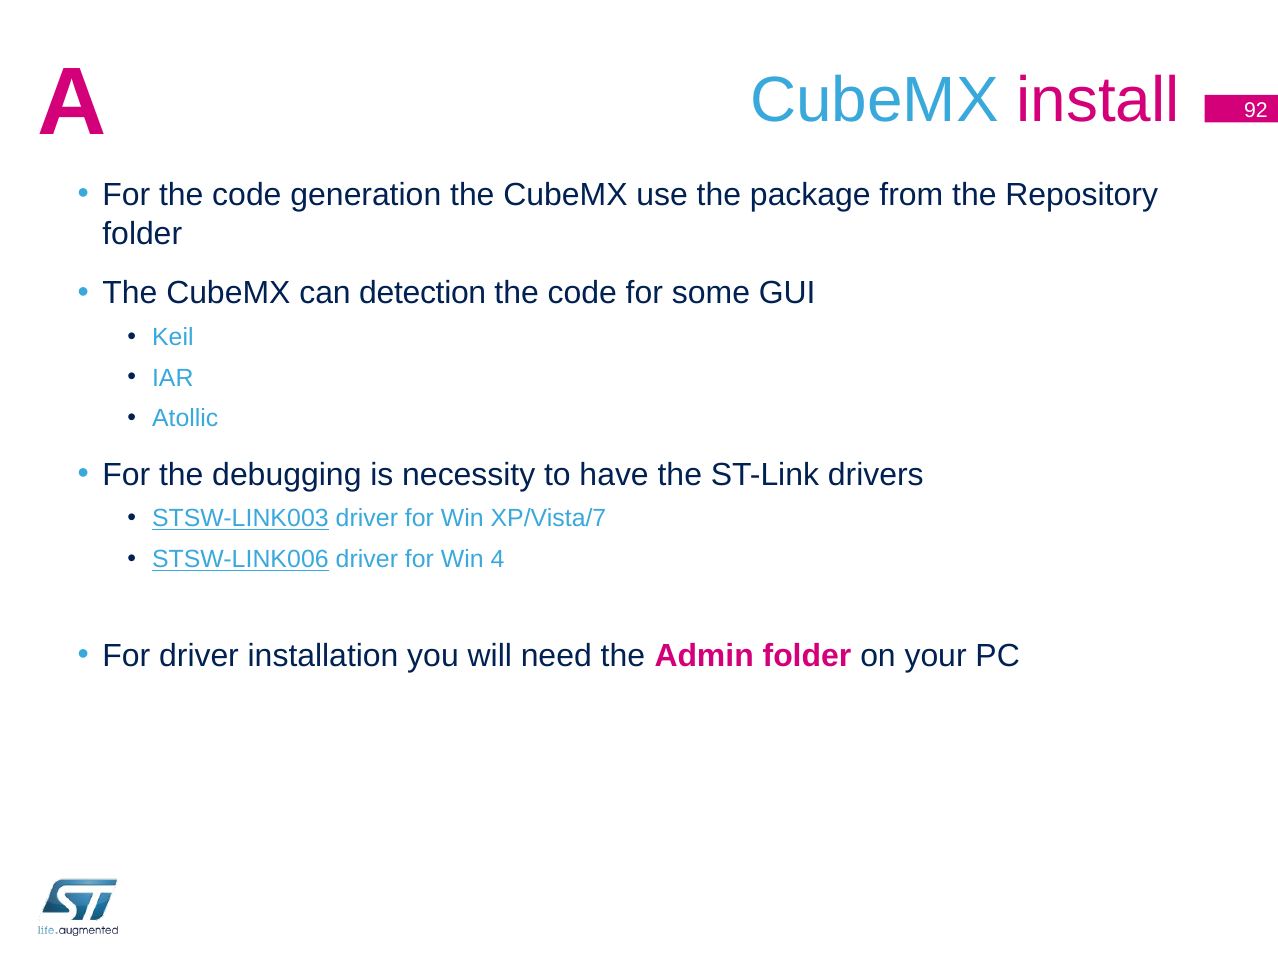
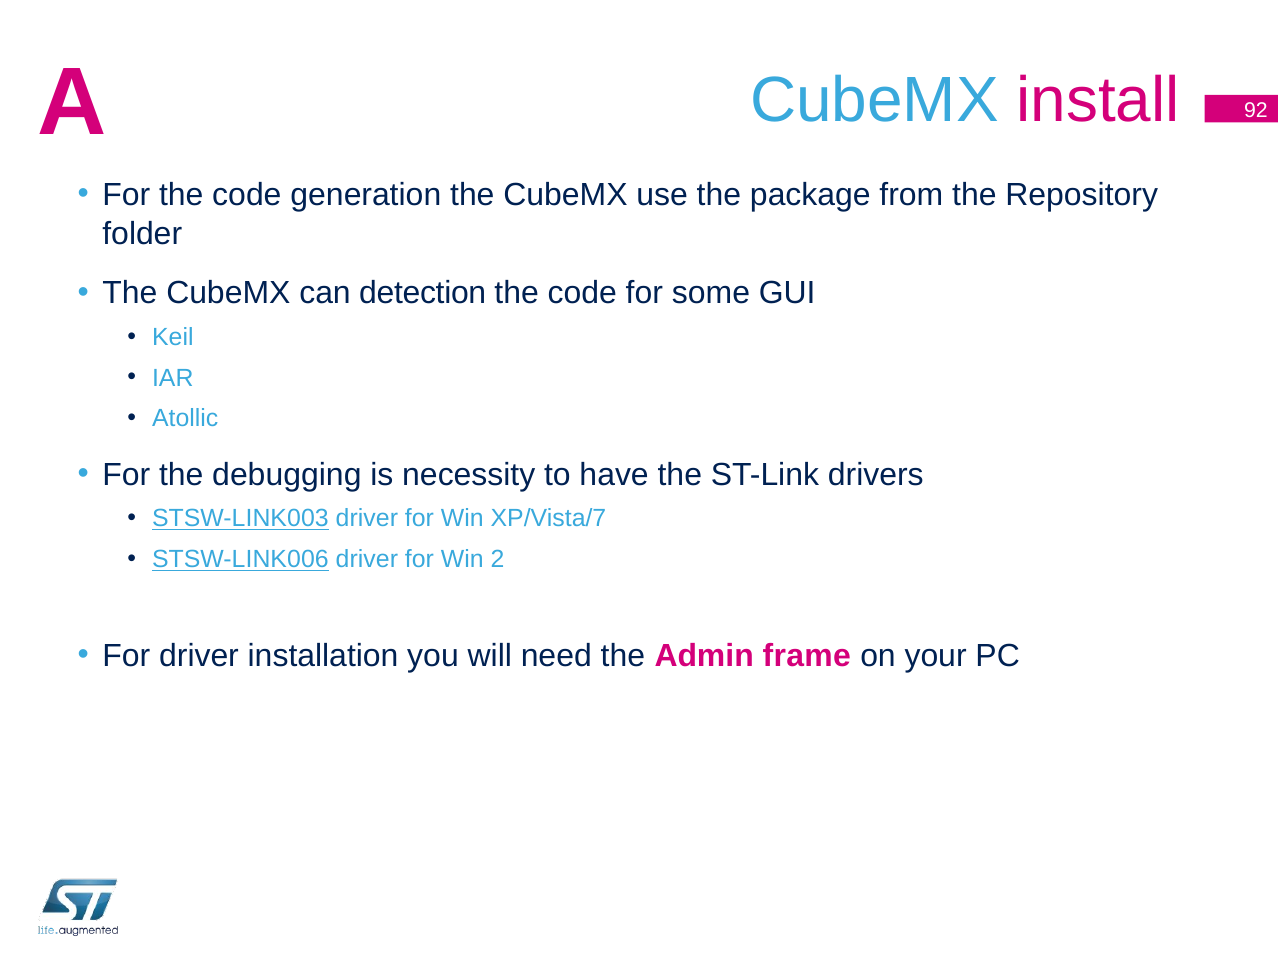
4: 4 -> 2
Admin folder: folder -> frame
